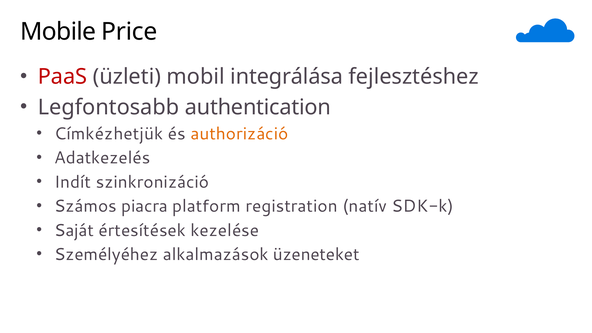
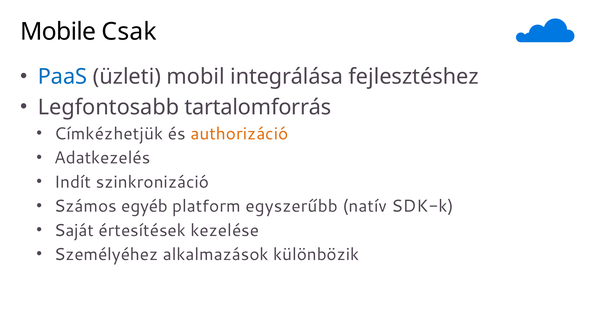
Price: Price -> Csak
PaaS colour: red -> blue
authentication: authentication -> tartalomforrás
piacra: piacra -> egyéb
registration: registration -> egyszerűbb
üzeneteket: üzeneteket -> különbözik
